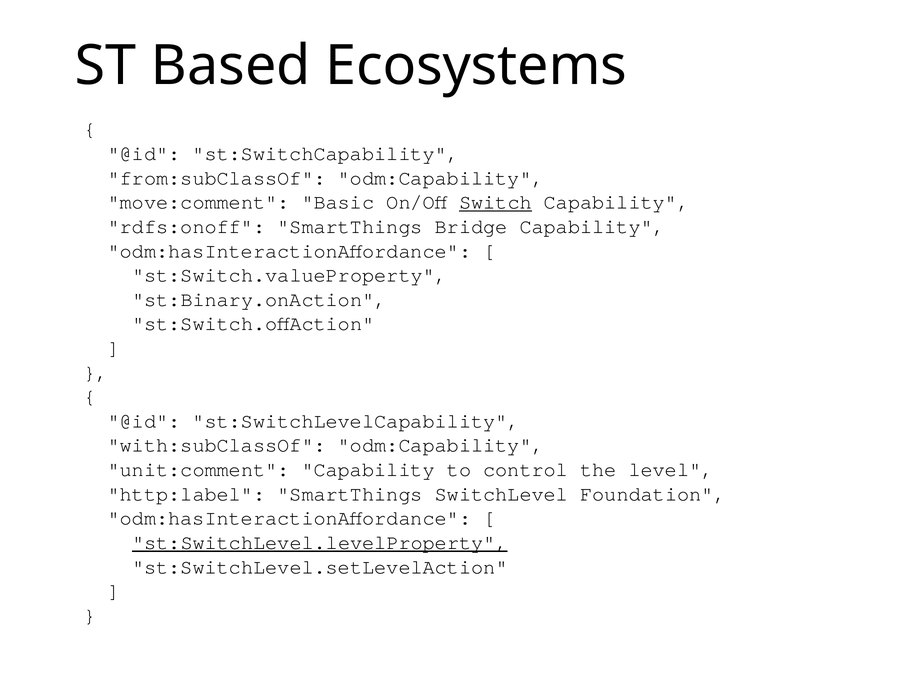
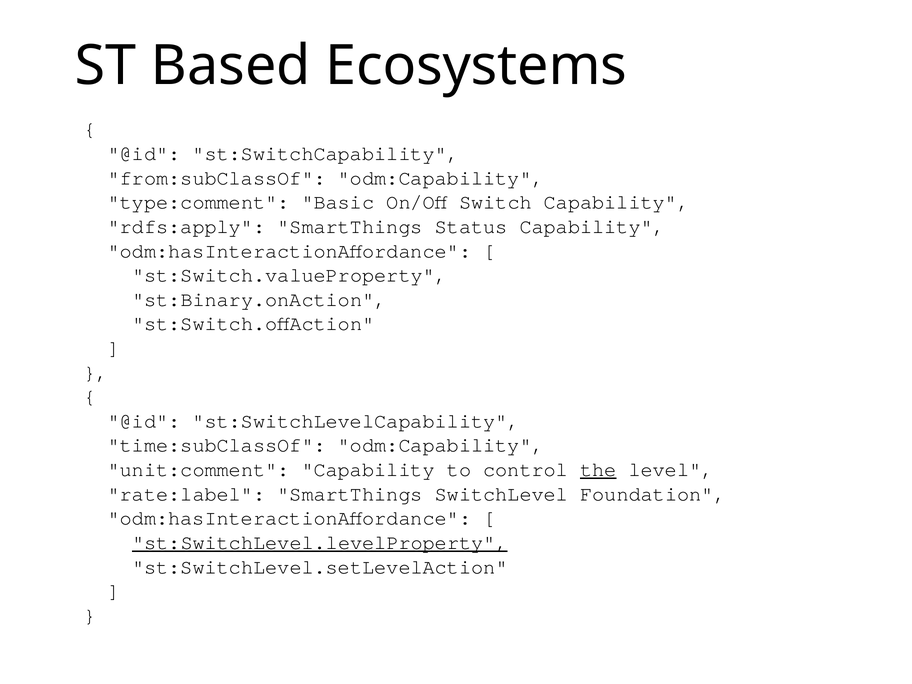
move:comment: move:comment -> type:comment
Switch underline: present -> none
rdfs:onoff: rdfs:onoff -> rdfs:apply
Bridge: Bridge -> Status
with:subClassOf: with:subClassOf -> time:subClassOf
the underline: none -> present
http:label: http:label -> rate:label
